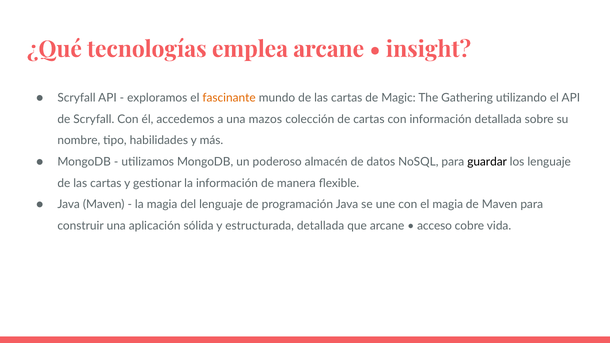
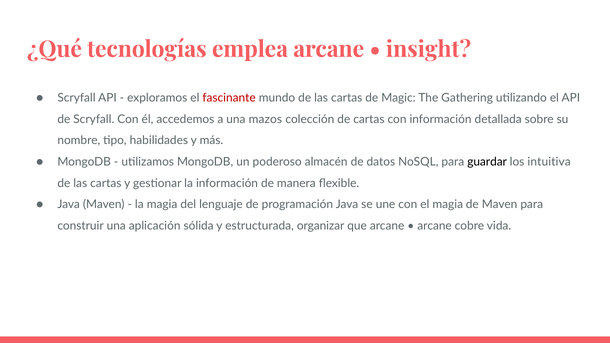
fascinante colour: orange -> red
los lenguaje: lenguaje -> intuitiva
estructurada detallada: detallada -> organizar
acceso at (435, 226): acceso -> arcane
